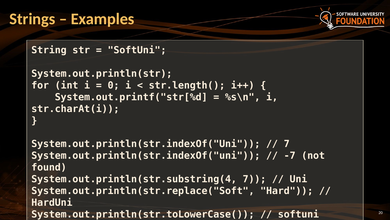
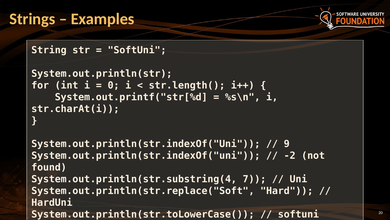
7 at (287, 144): 7 -> 9
-7: -7 -> -2
